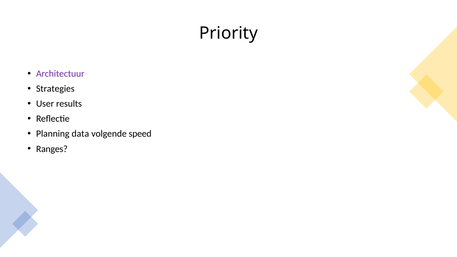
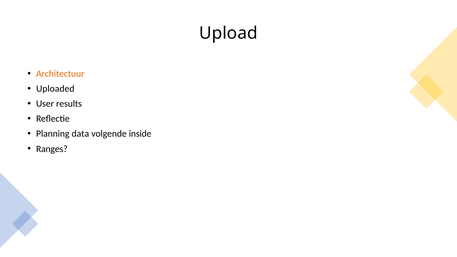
Priority: Priority -> Upload
Architectuur colour: purple -> orange
Strategies: Strategies -> Uploaded
speed: speed -> inside
